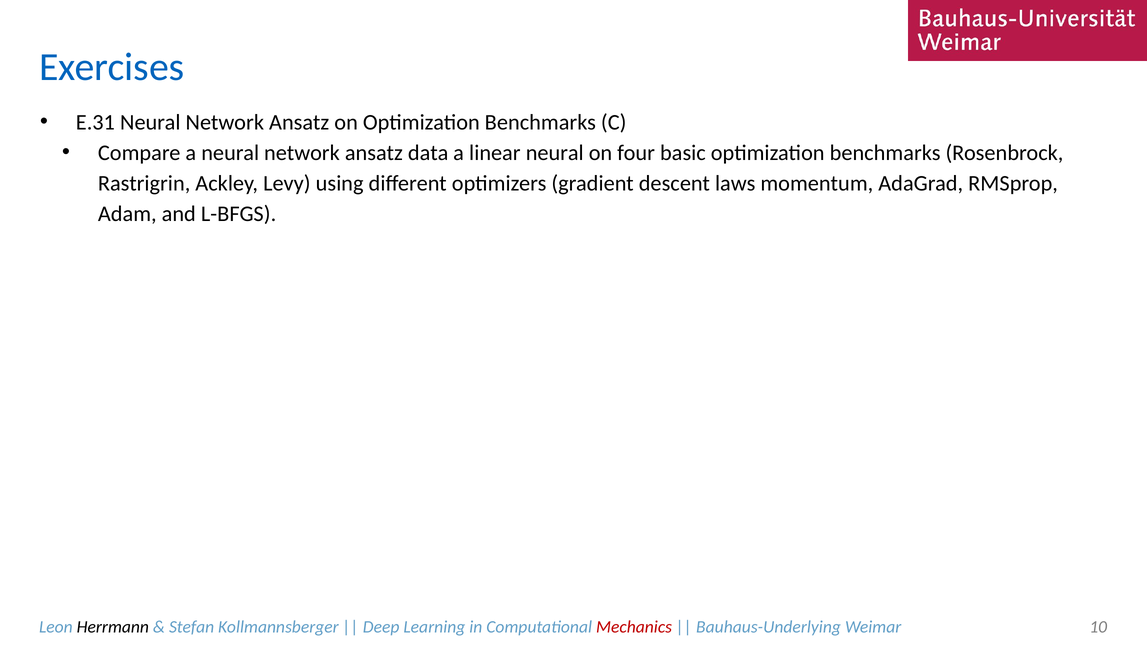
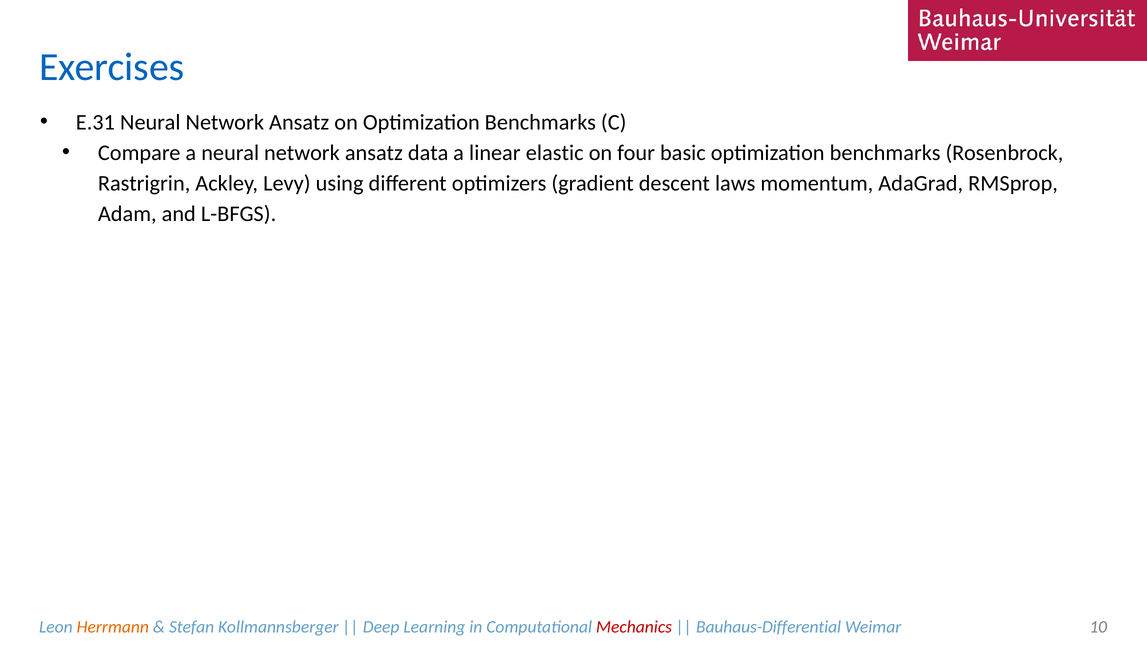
linear neural: neural -> elastic
Herrmann colour: black -> orange
Bauhaus-Underlying: Bauhaus-Underlying -> Bauhaus-Differential
